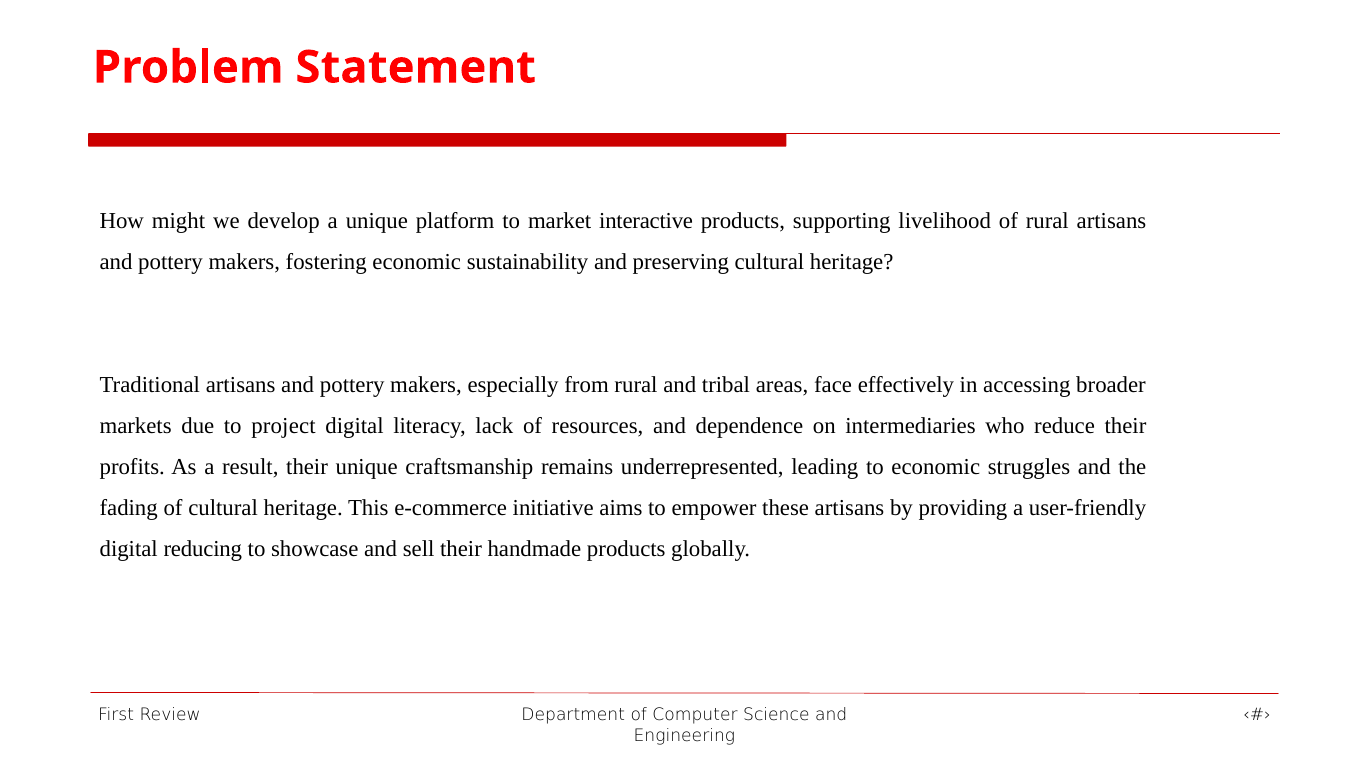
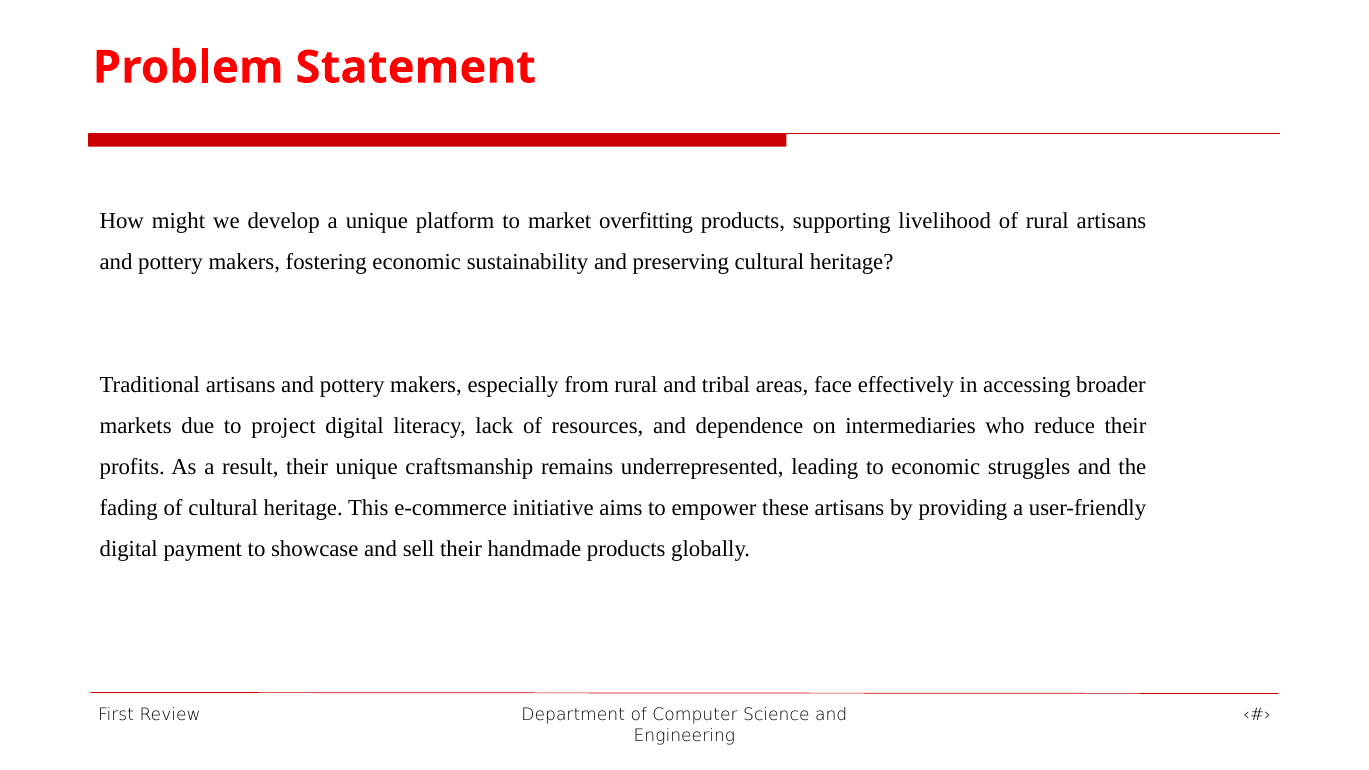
interactive: interactive -> overfitting
reducing: reducing -> payment
